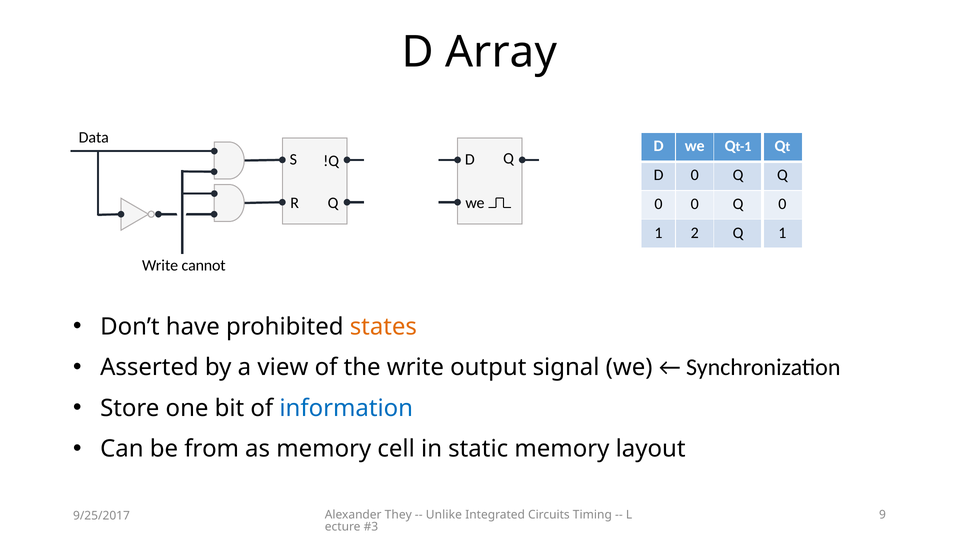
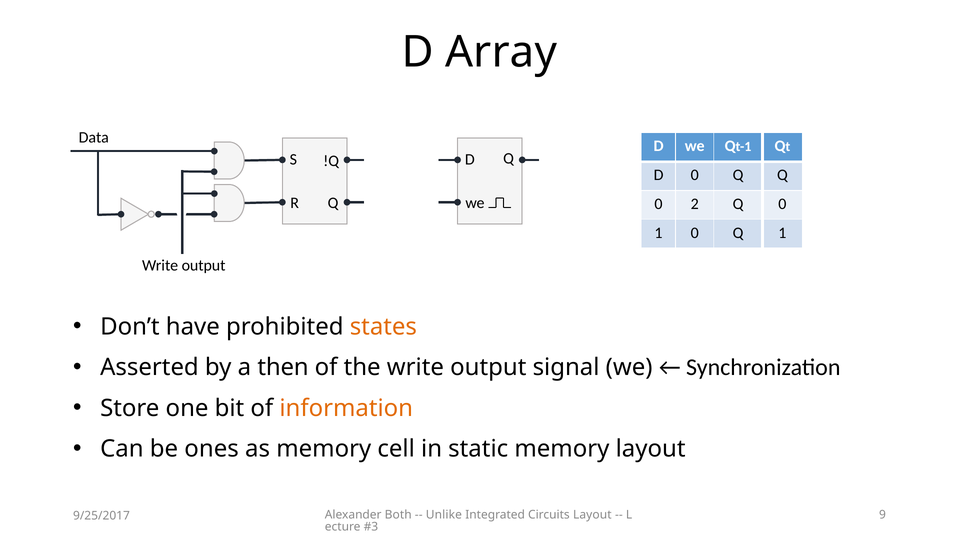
0 0: 0 -> 2
1 2: 2 -> 0
cannot at (204, 265): cannot -> output
view: view -> then
information colour: blue -> orange
from: from -> ones
They: They -> Both
Circuits Timing: Timing -> Layout
